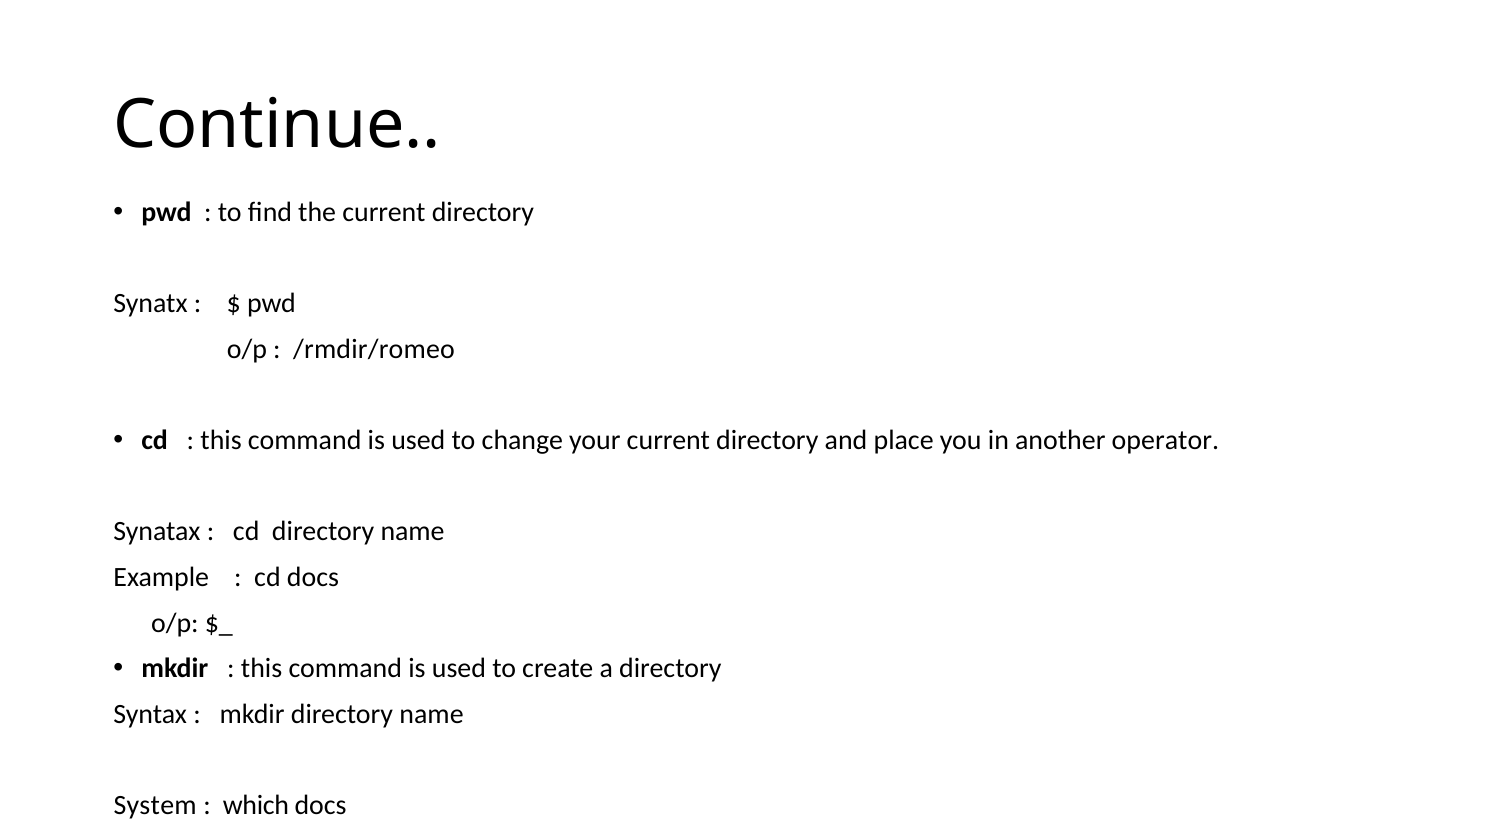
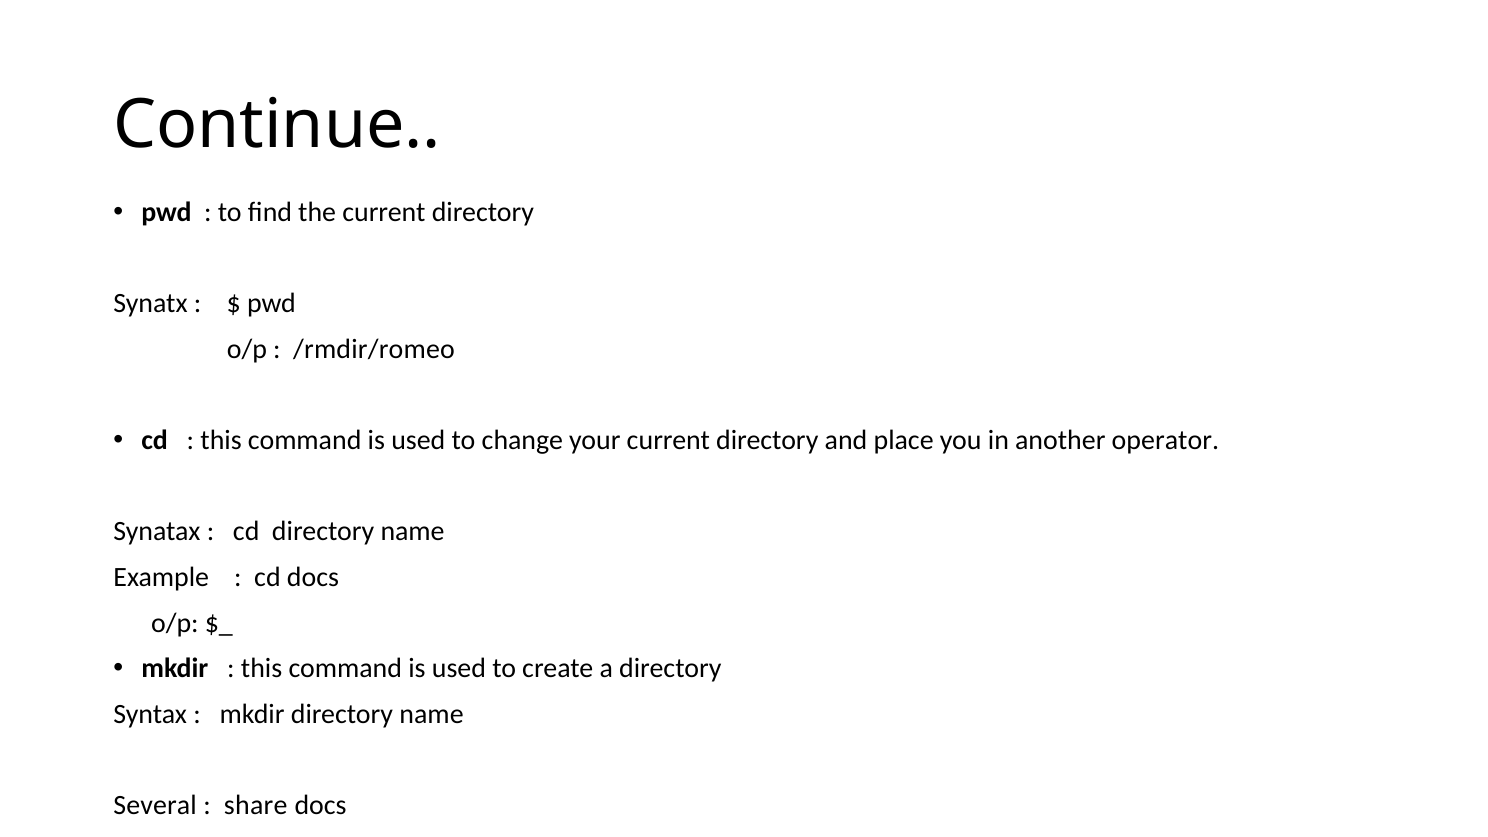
System: System -> Several
which: which -> share
